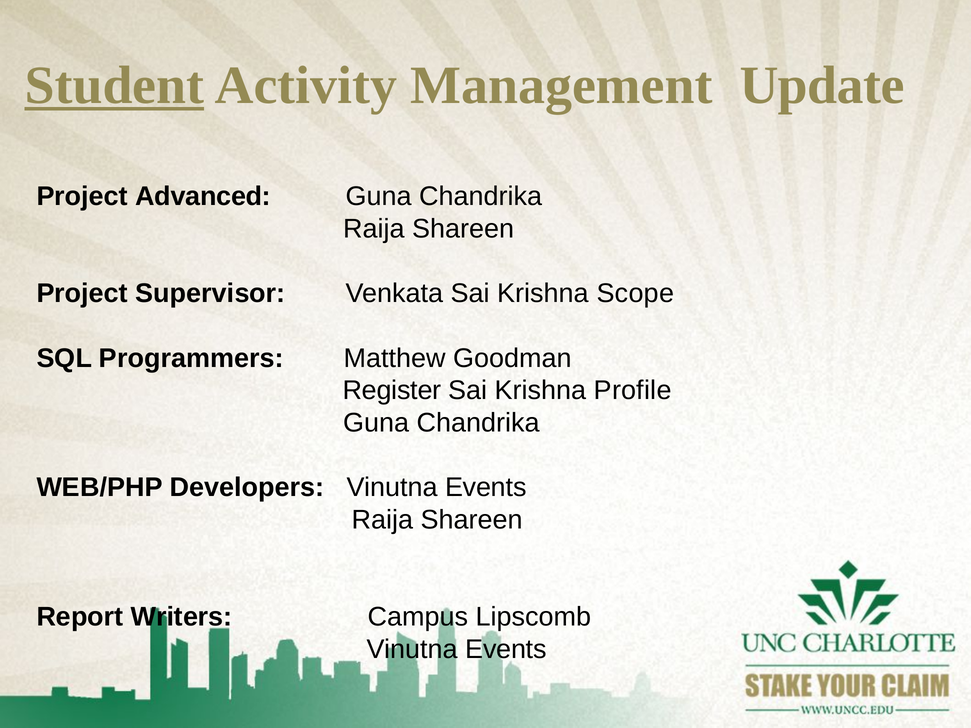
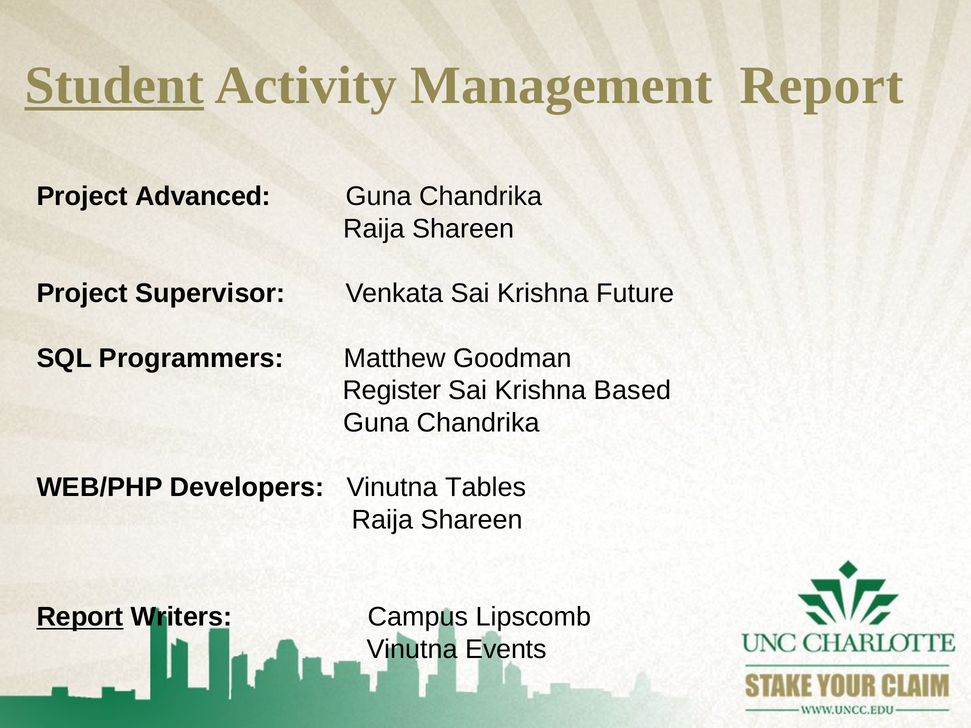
Management Update: Update -> Report
Scope: Scope -> Future
Profile: Profile -> Based
Developers Vinutna Events: Events -> Tables
Report at (80, 617) underline: none -> present
